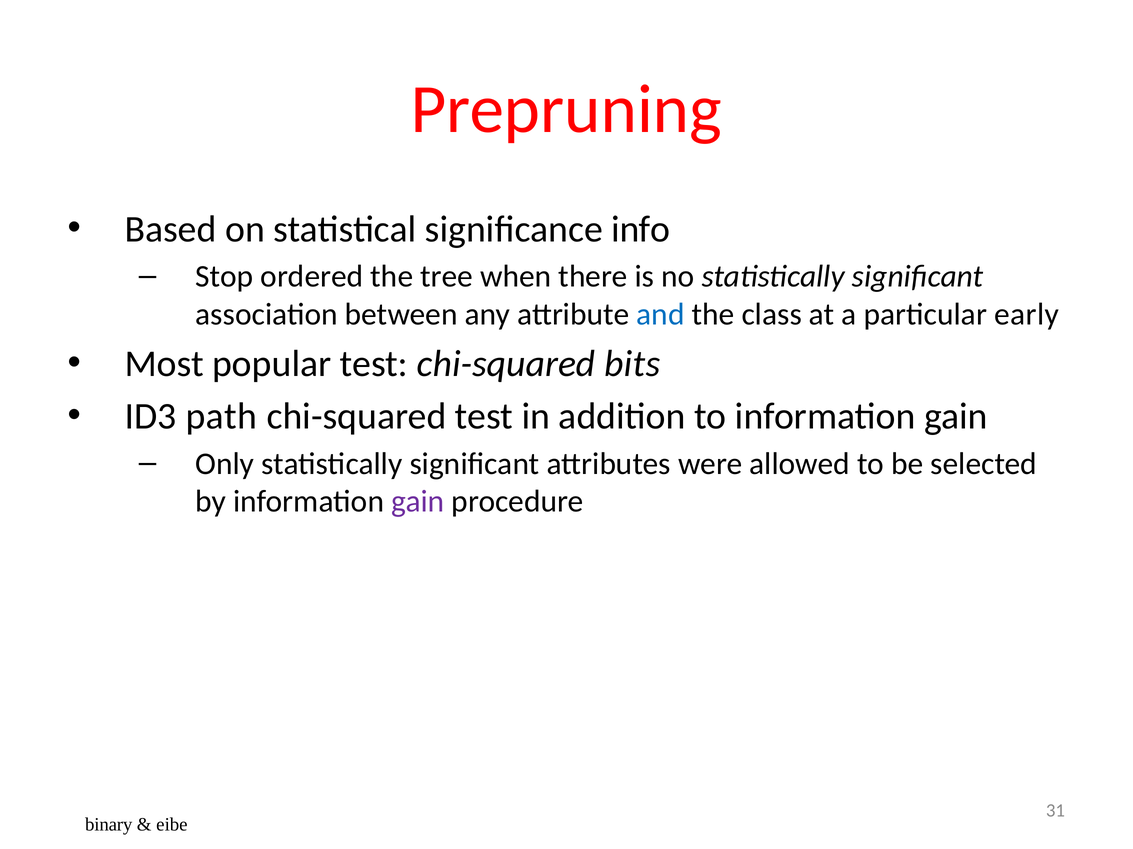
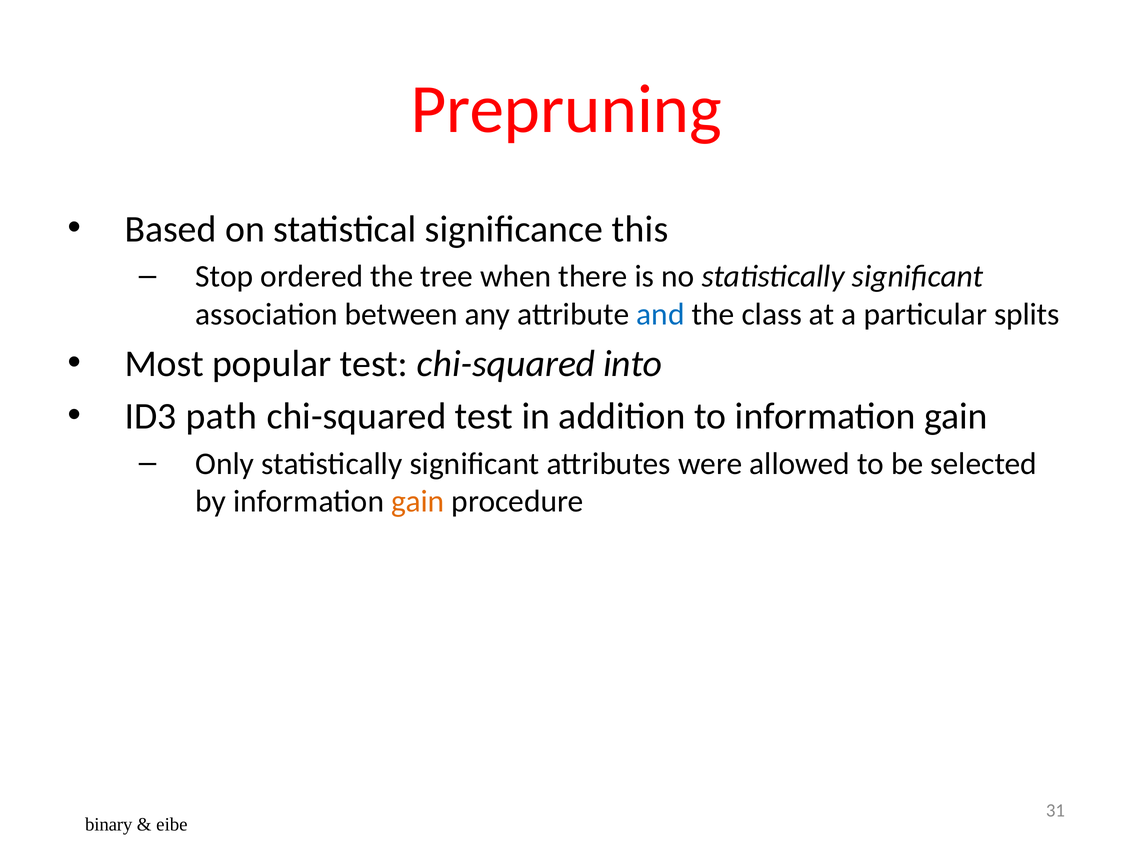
info: info -> this
early: early -> splits
bits: bits -> into
gain at (418, 502) colour: purple -> orange
